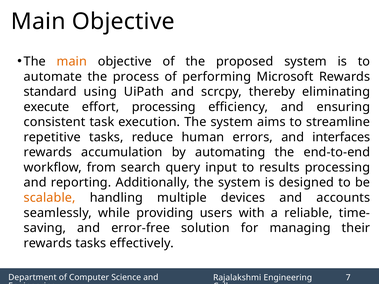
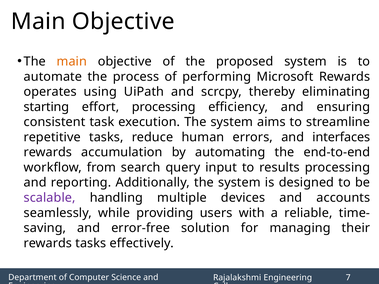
standard: standard -> operates
execute: execute -> starting
scalable colour: orange -> purple
